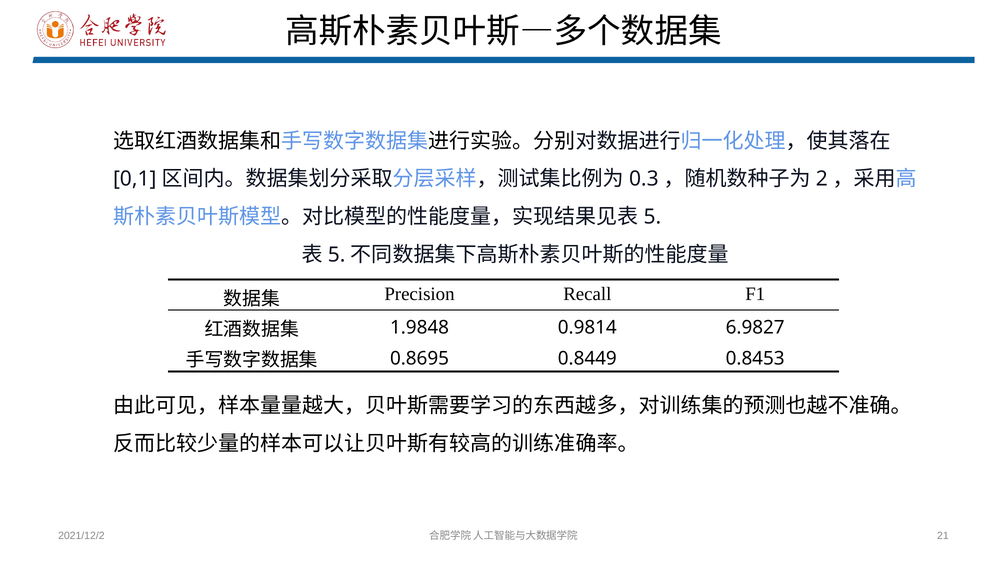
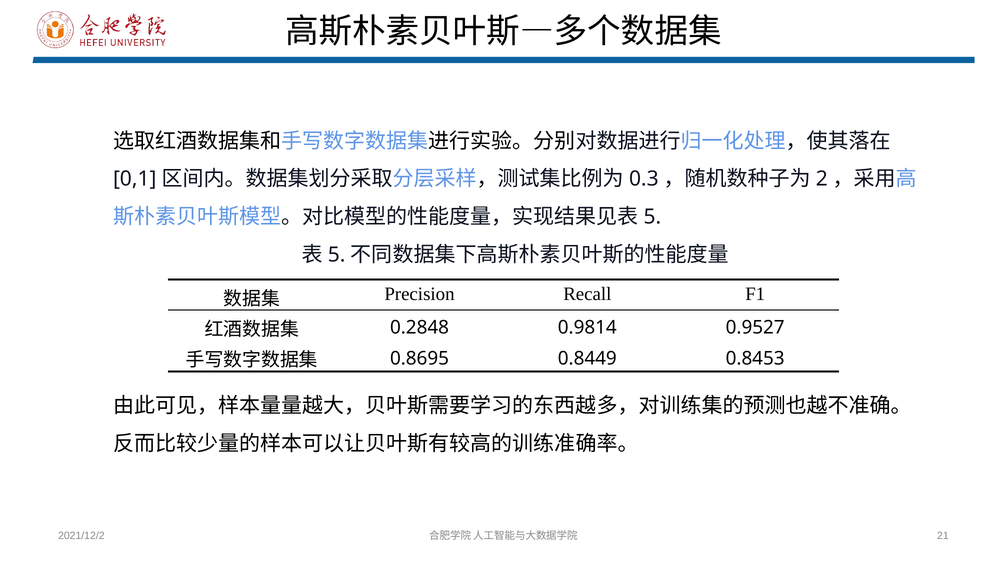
1.9848: 1.9848 -> 0.2848
6.9827: 6.9827 -> 0.9527
